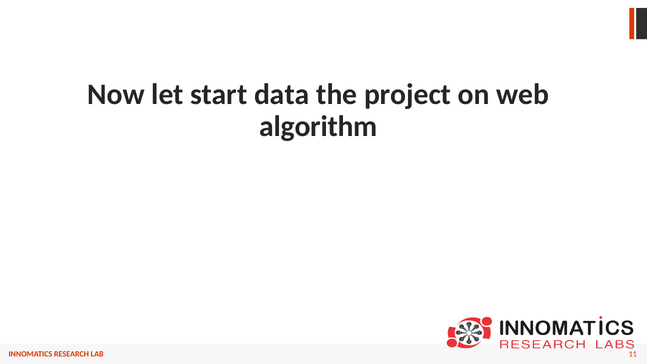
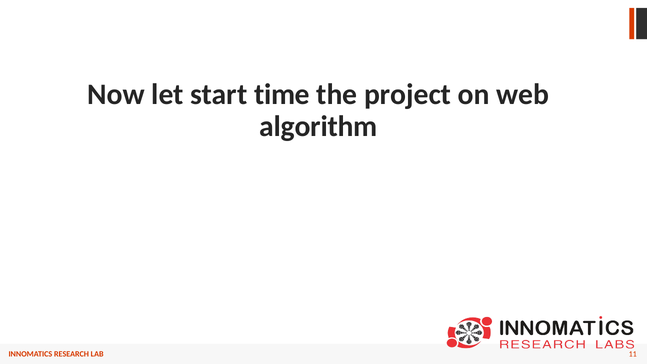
data: data -> time
